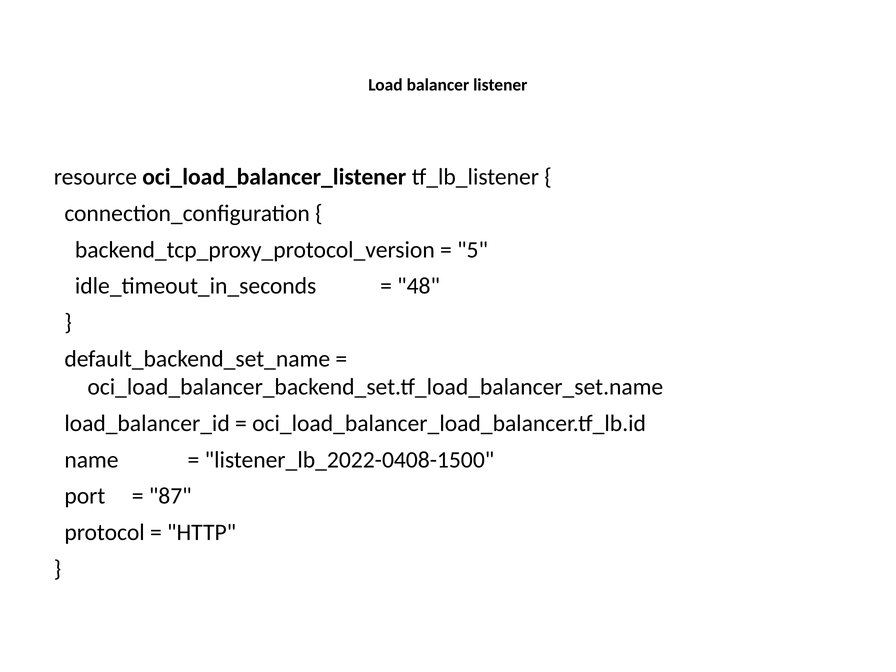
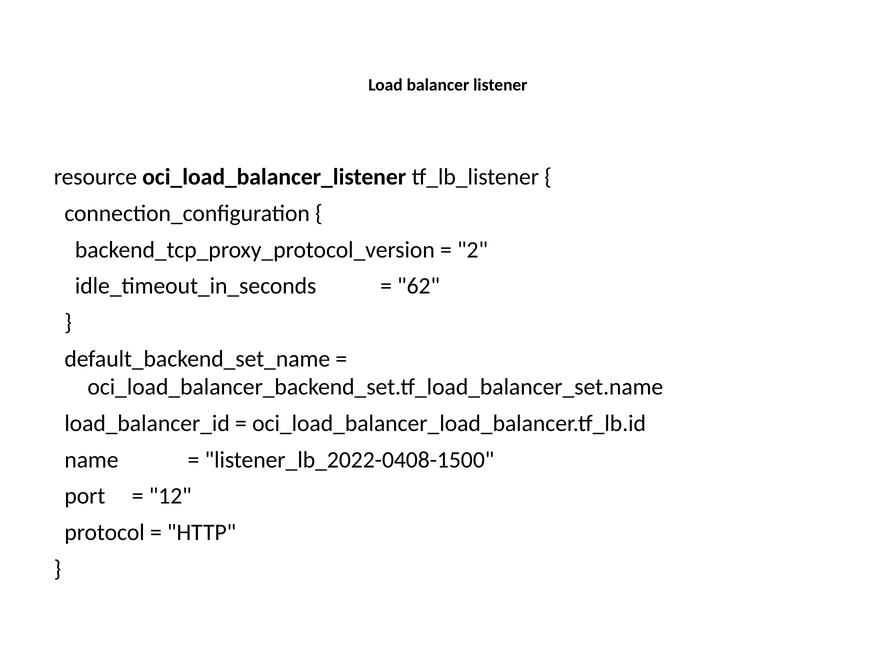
5: 5 -> 2
48: 48 -> 62
87: 87 -> 12
